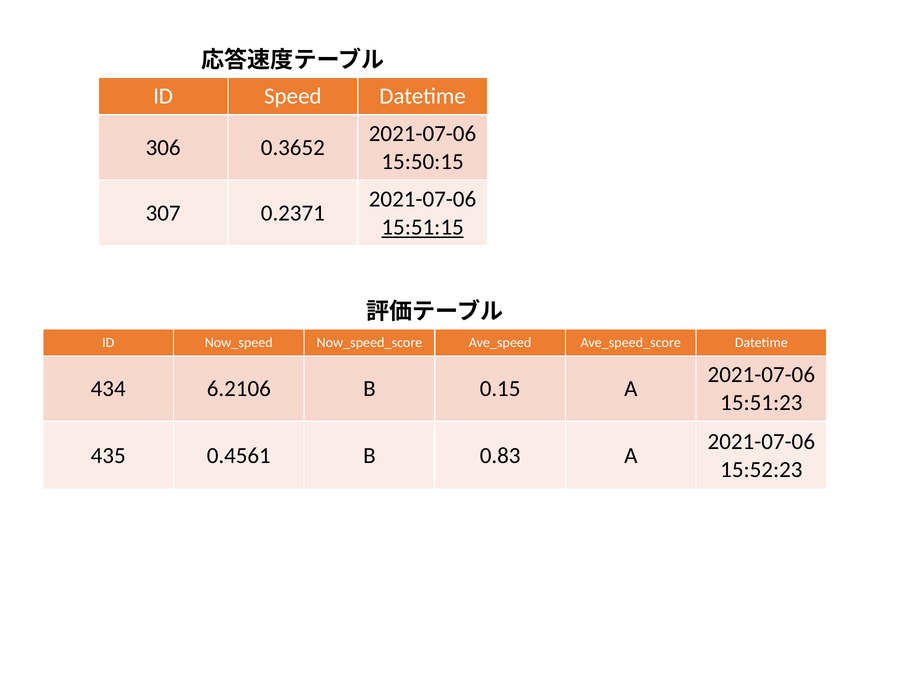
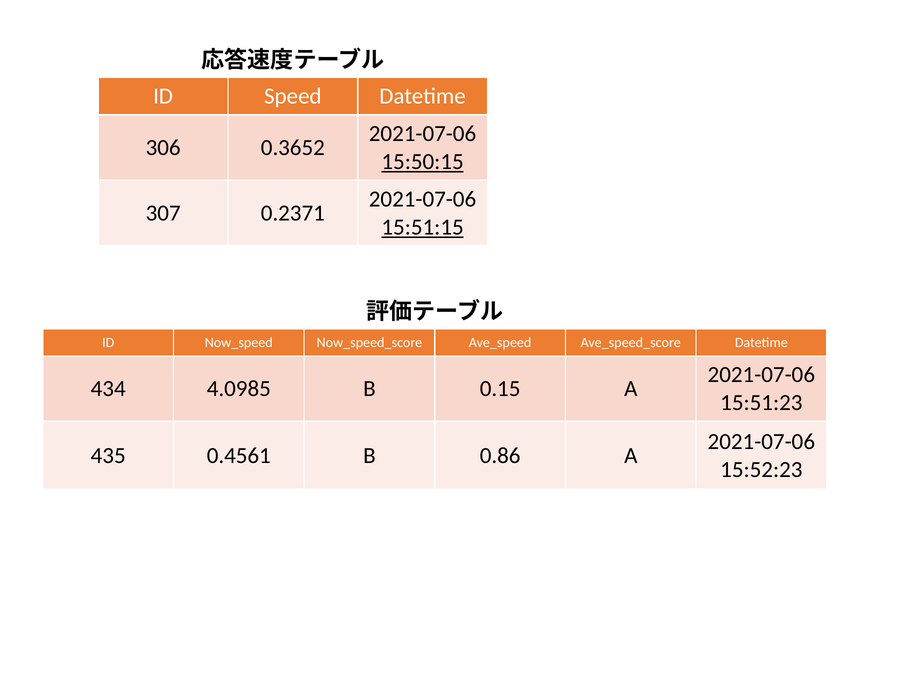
15:50:15 underline: none -> present
6.2106: 6.2106 -> 4.0985
0.83: 0.83 -> 0.86
